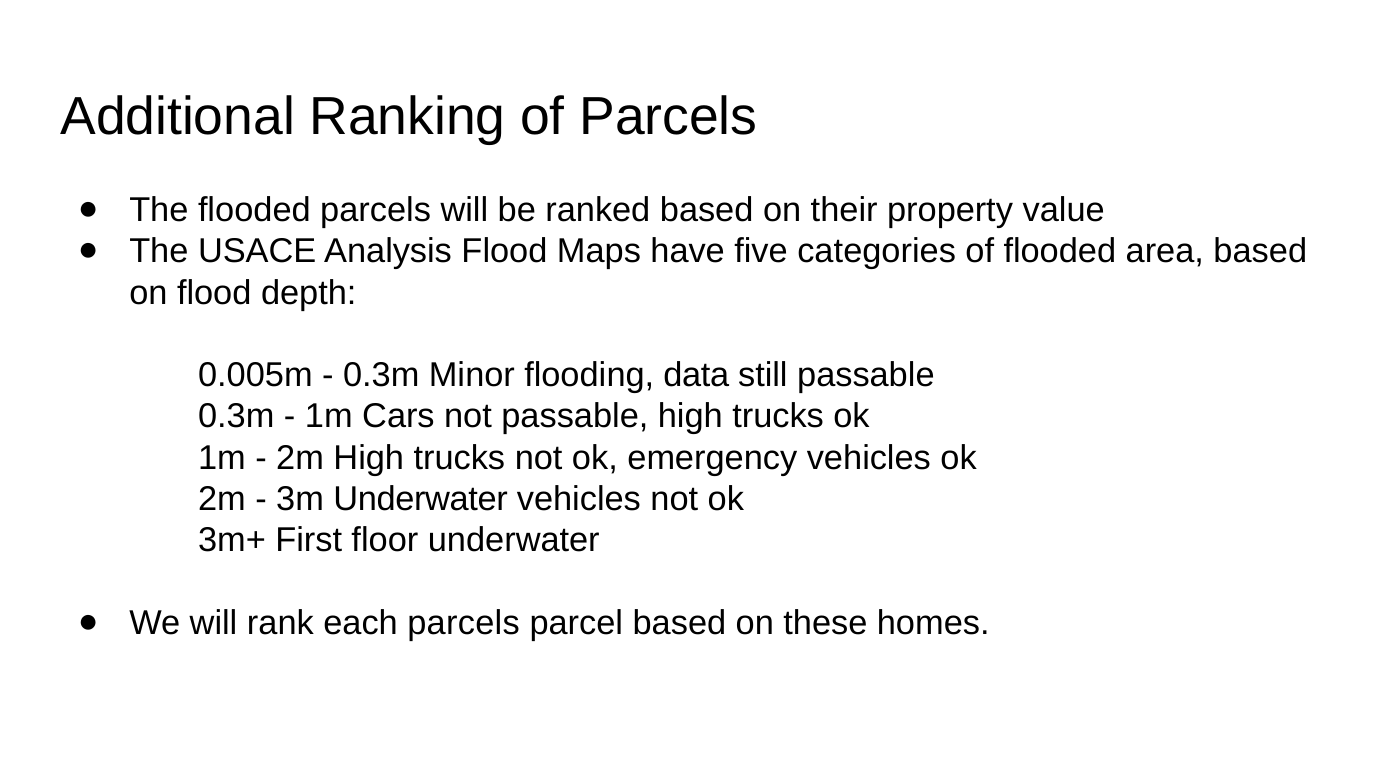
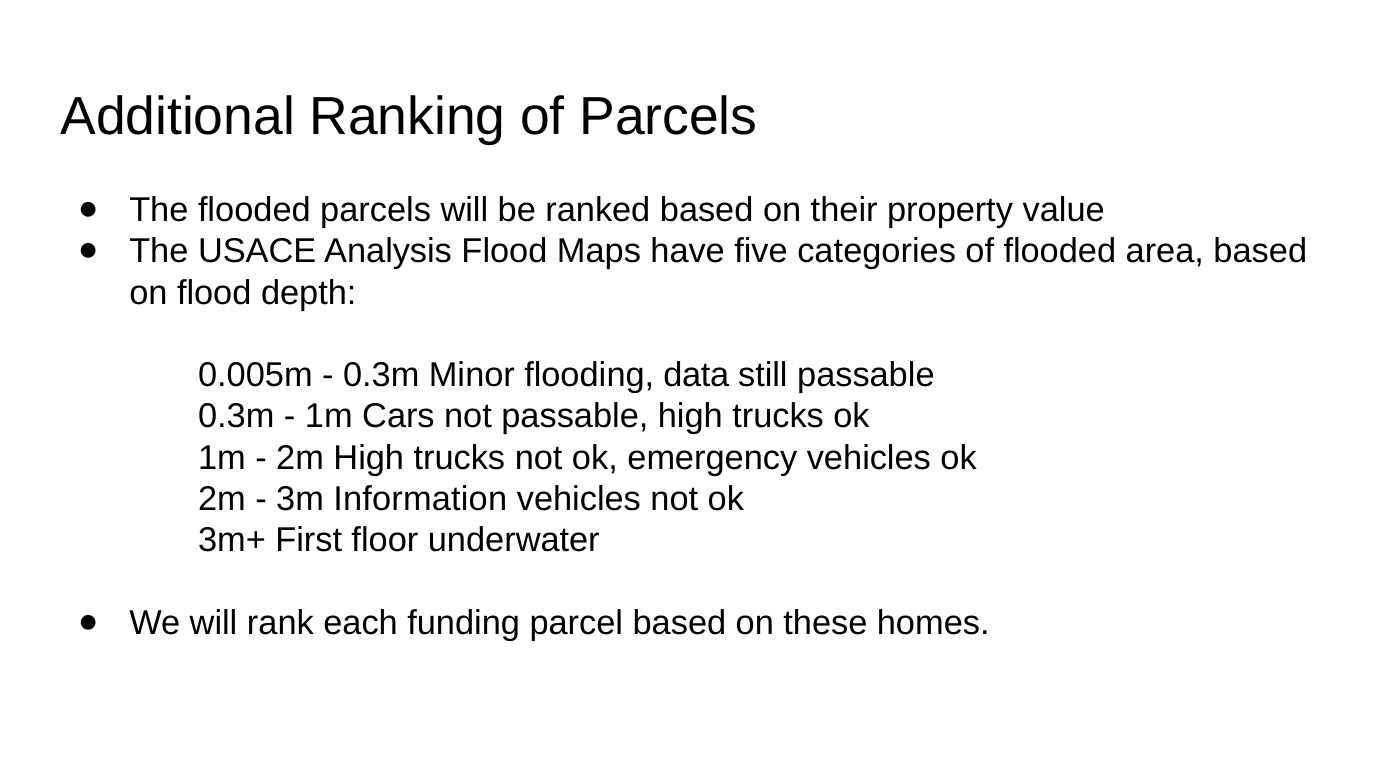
3m Underwater: Underwater -> Information
each parcels: parcels -> funding
